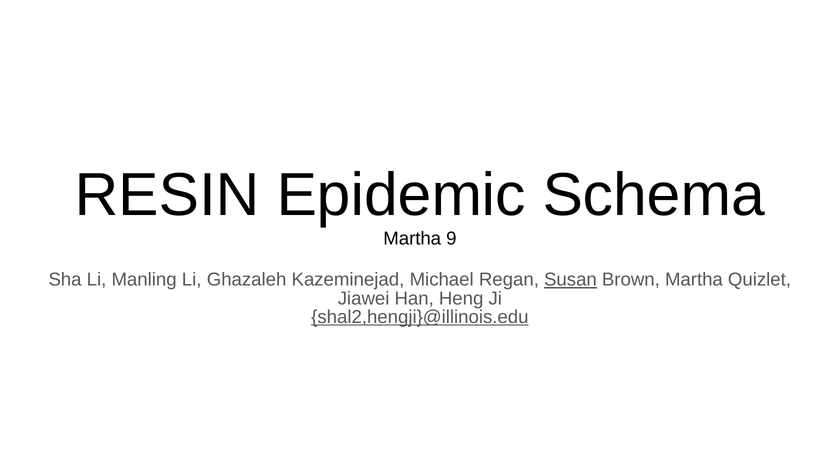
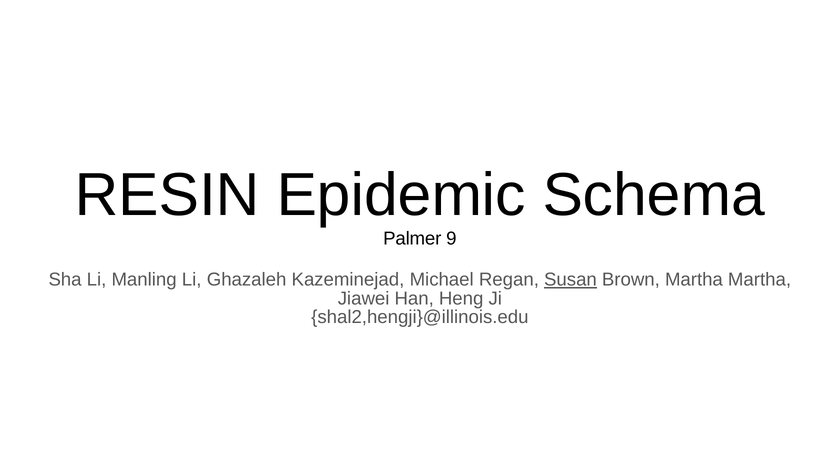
Martha at (412, 238): Martha -> Palmer
Martha Quizlet: Quizlet -> Martha
shal2,hengji}@illinois.edu underline: present -> none
